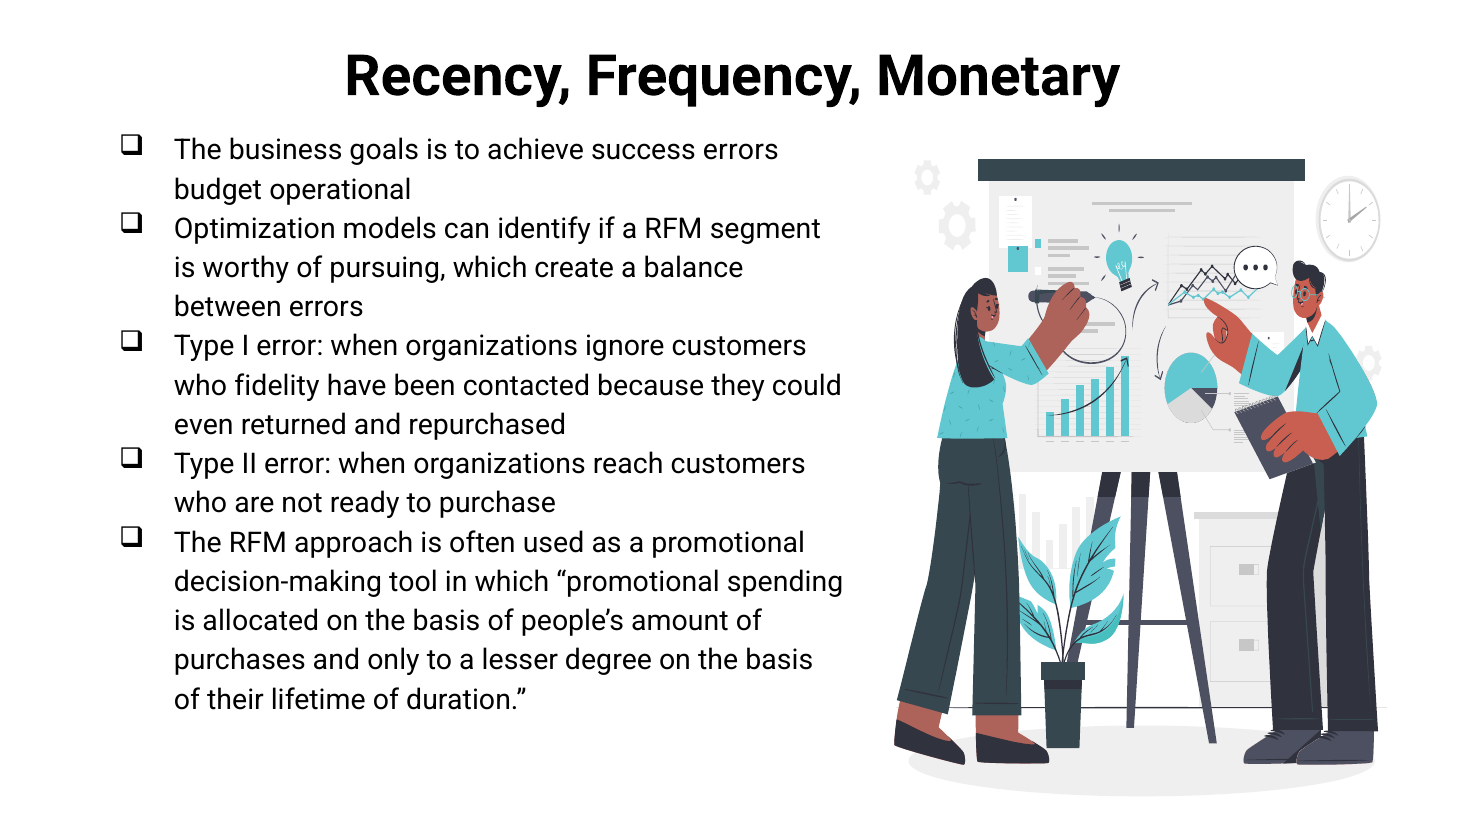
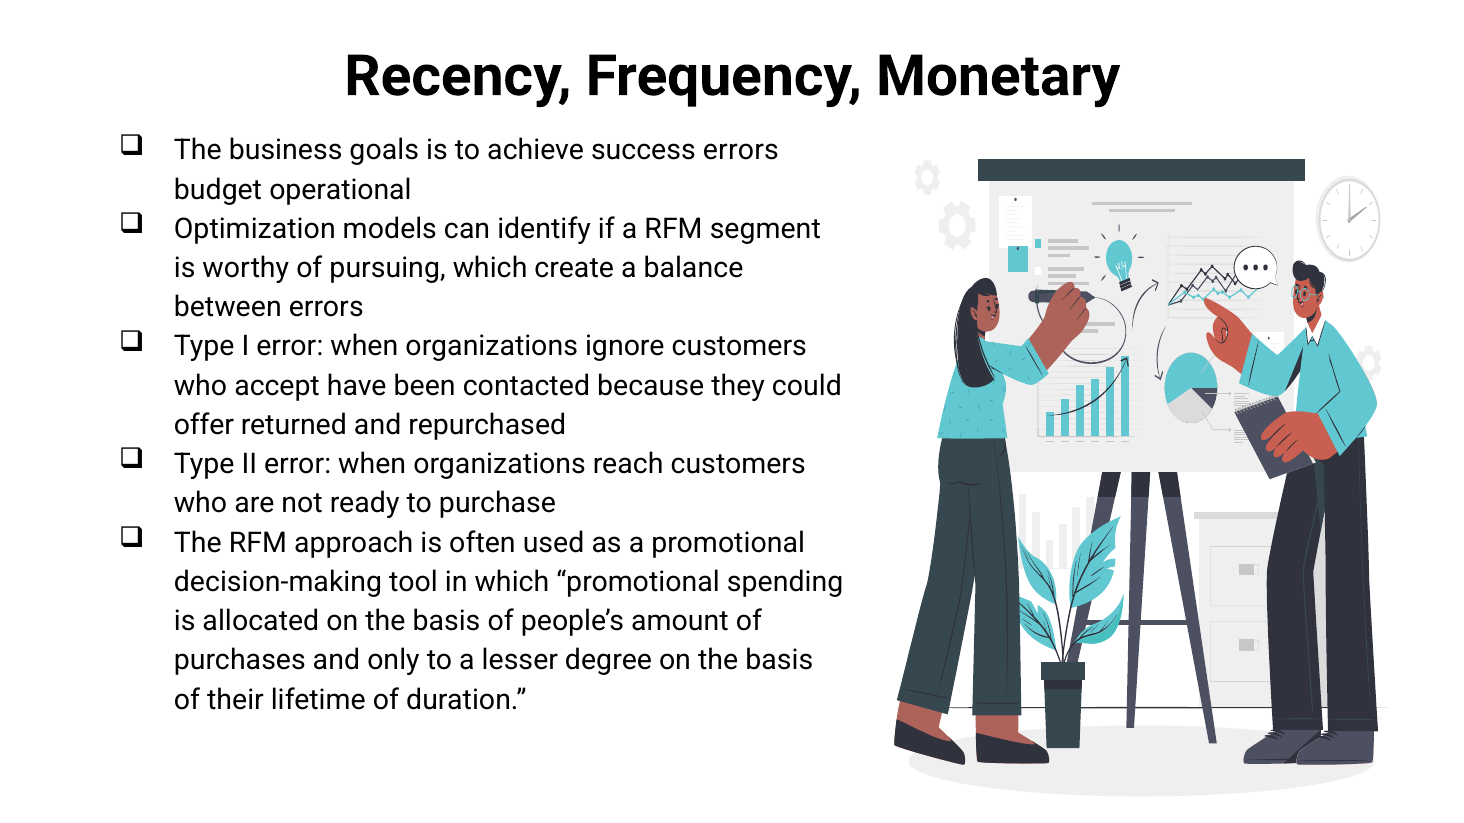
fidelity: fidelity -> accept
even: even -> offer
